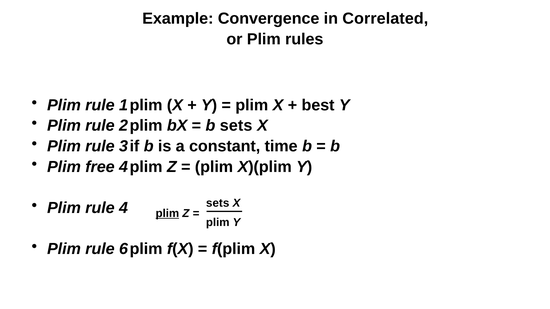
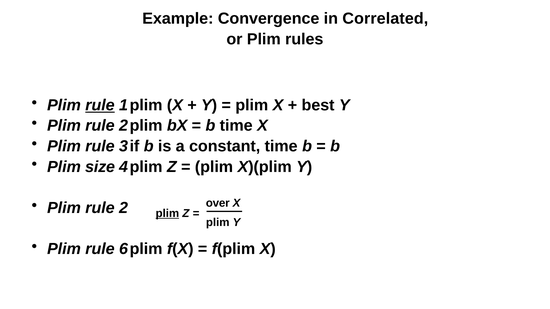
rule at (100, 105) underline: none -> present
b sets: sets -> time
free: free -> size
sets at (218, 203): sets -> over
4: 4 -> 2
